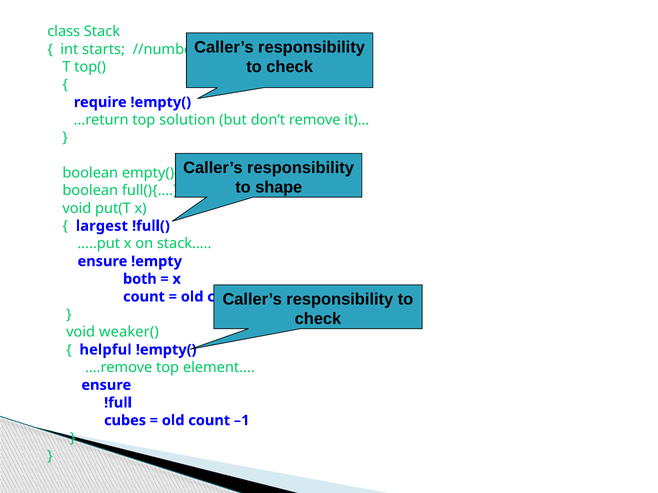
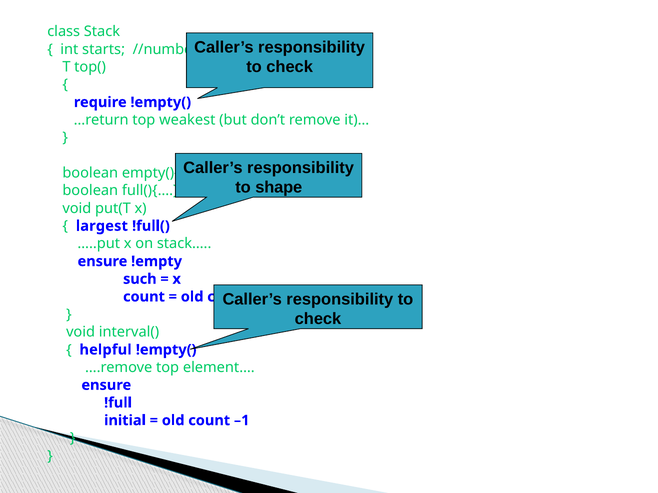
solution: solution -> weakest
both: both -> such
weaker(: weaker( -> interval(
cubes: cubes -> initial
